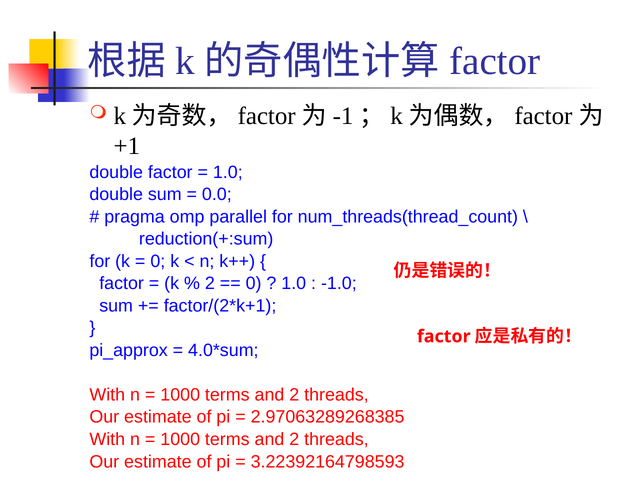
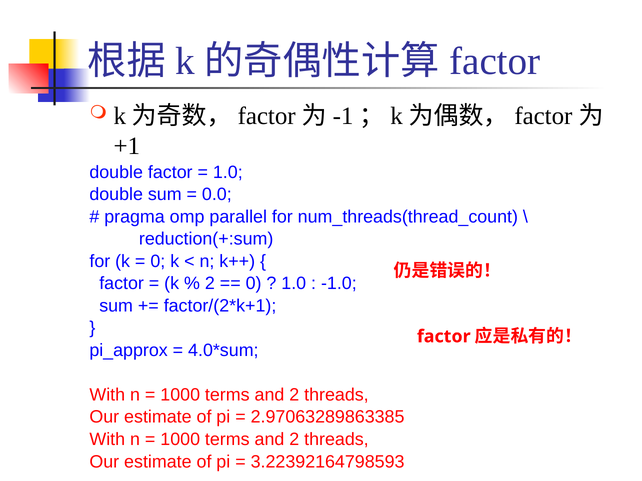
2.97063289268385: 2.97063289268385 -> 2.97063289863385
